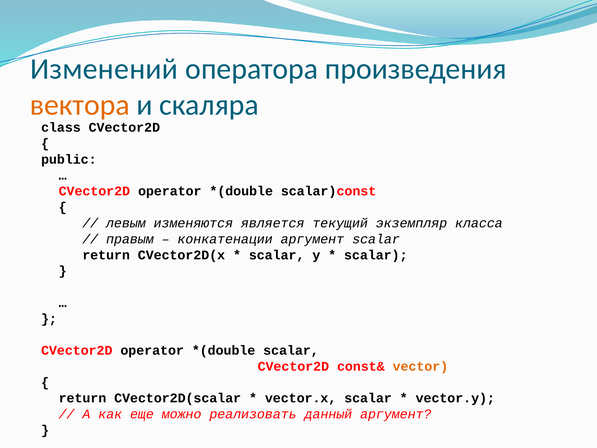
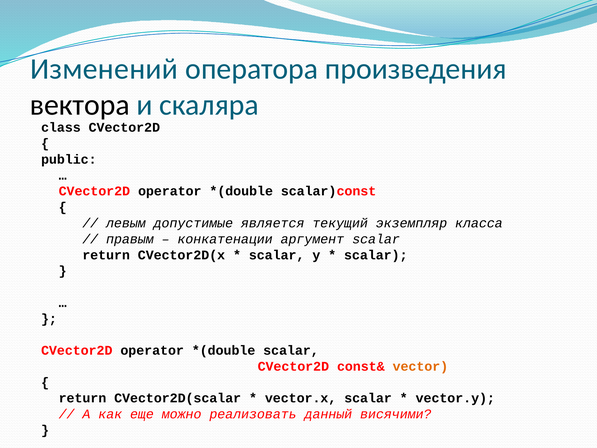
вектора colour: orange -> black
изменяются: изменяются -> допустимые
данный аргумент: аргумент -> висячими
